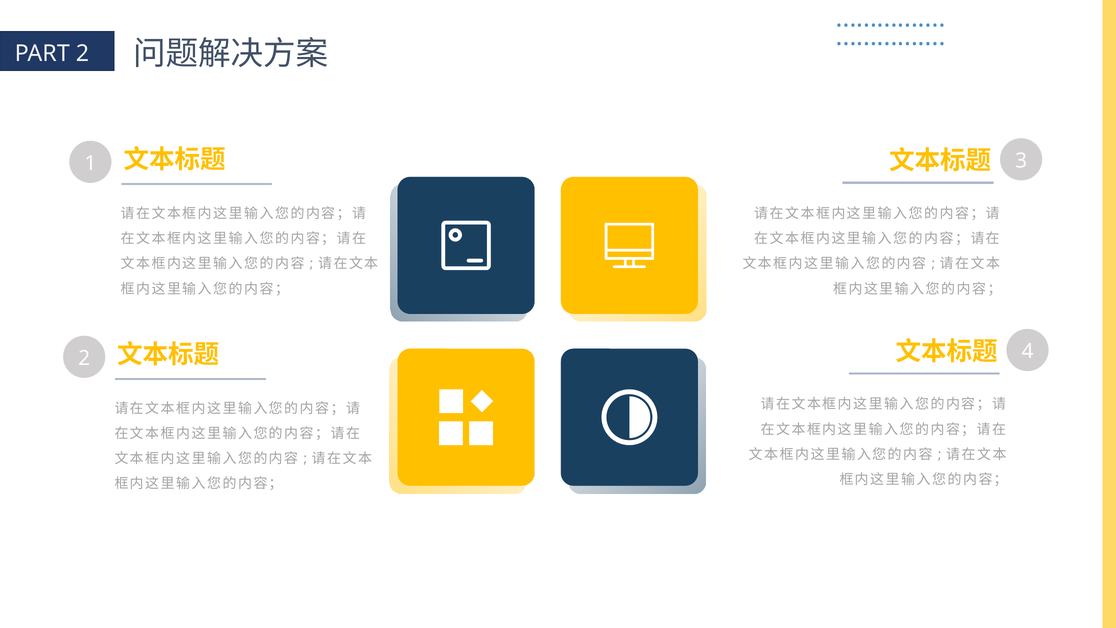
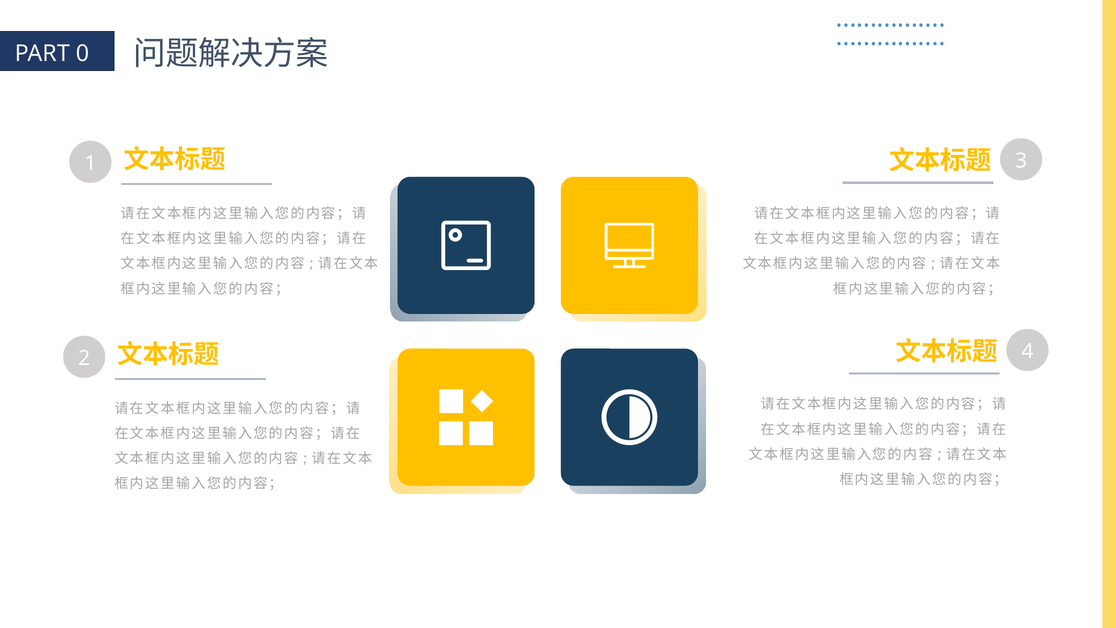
PART 2: 2 -> 0
